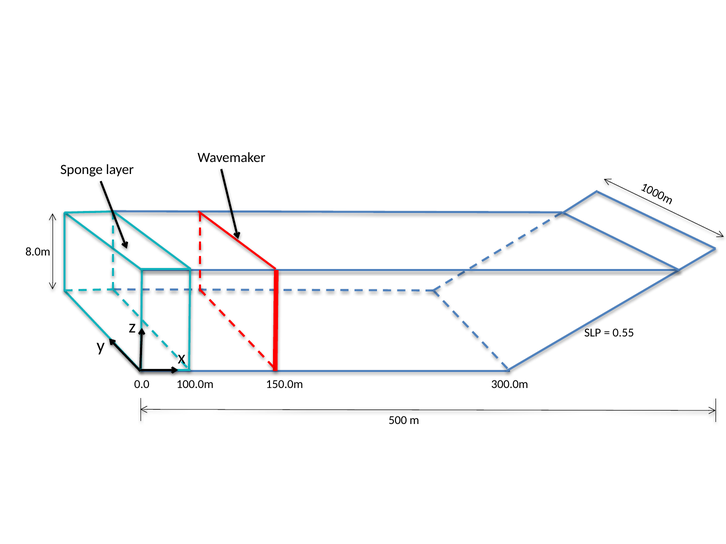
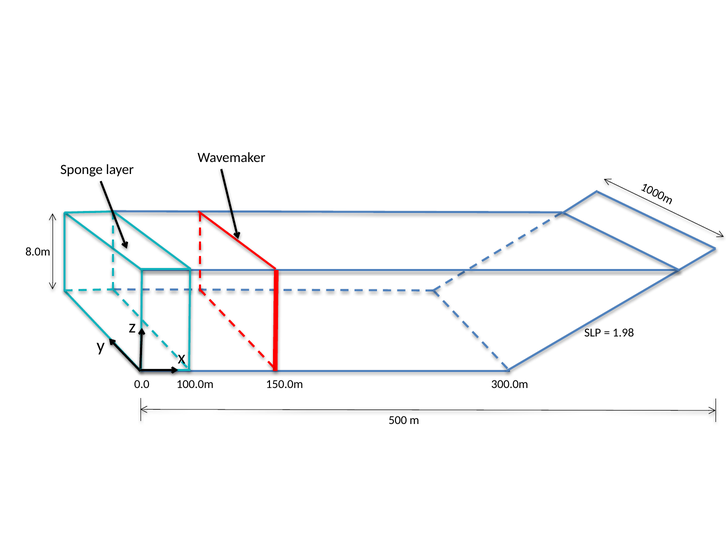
0.55: 0.55 -> 1.98
